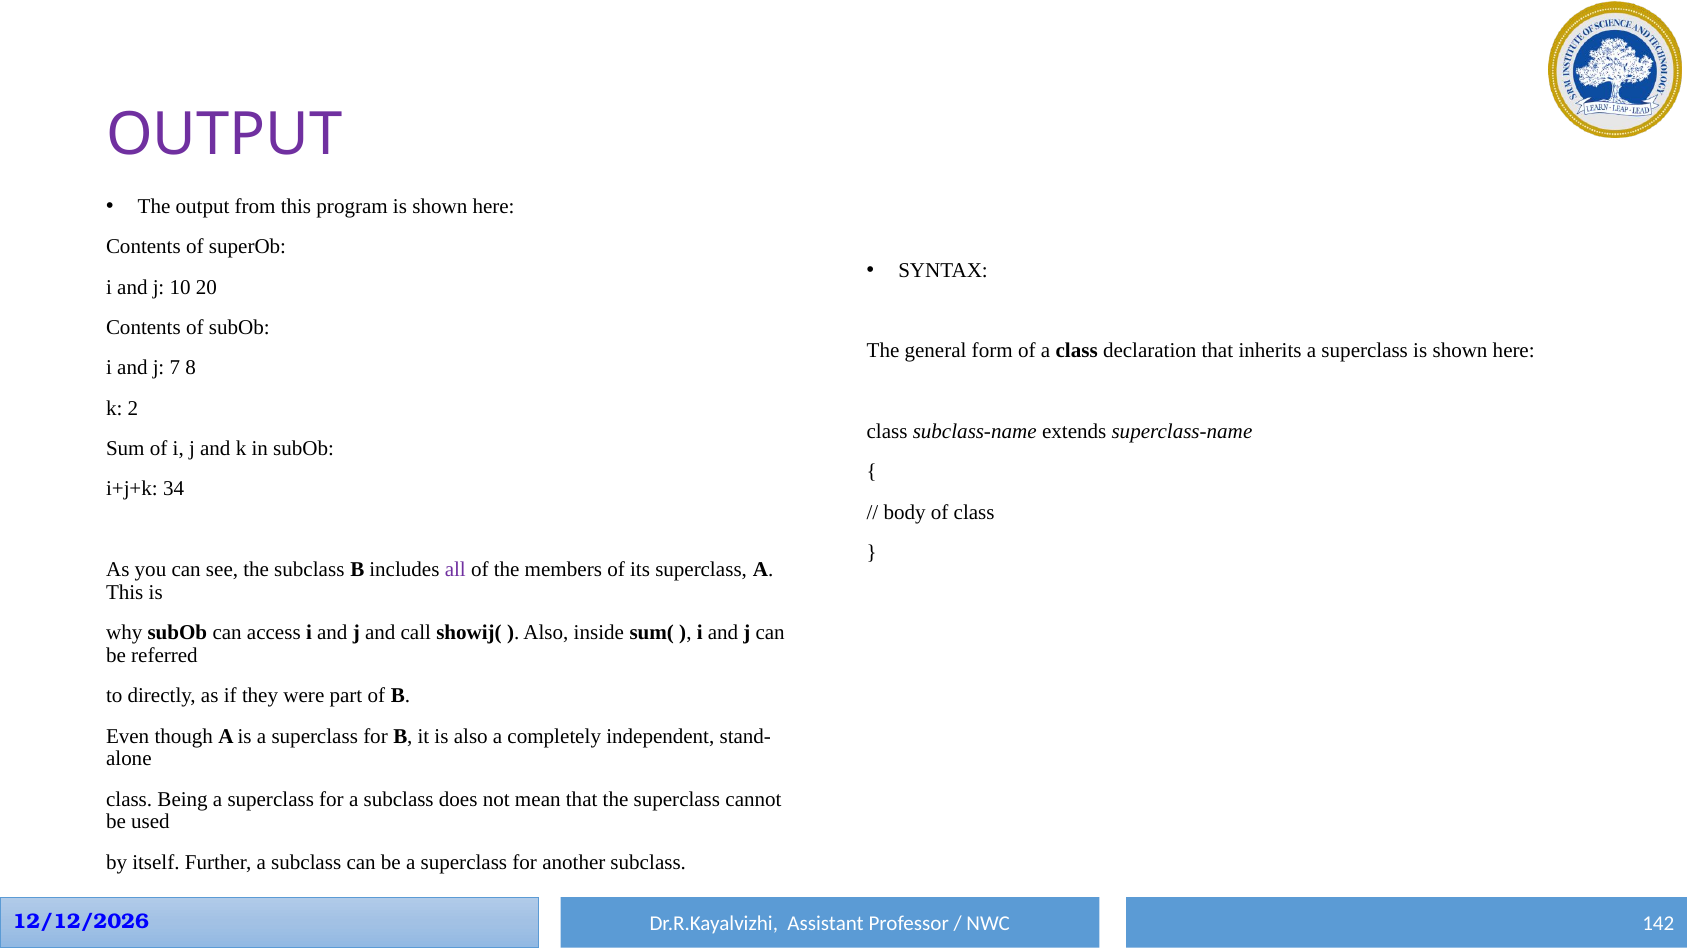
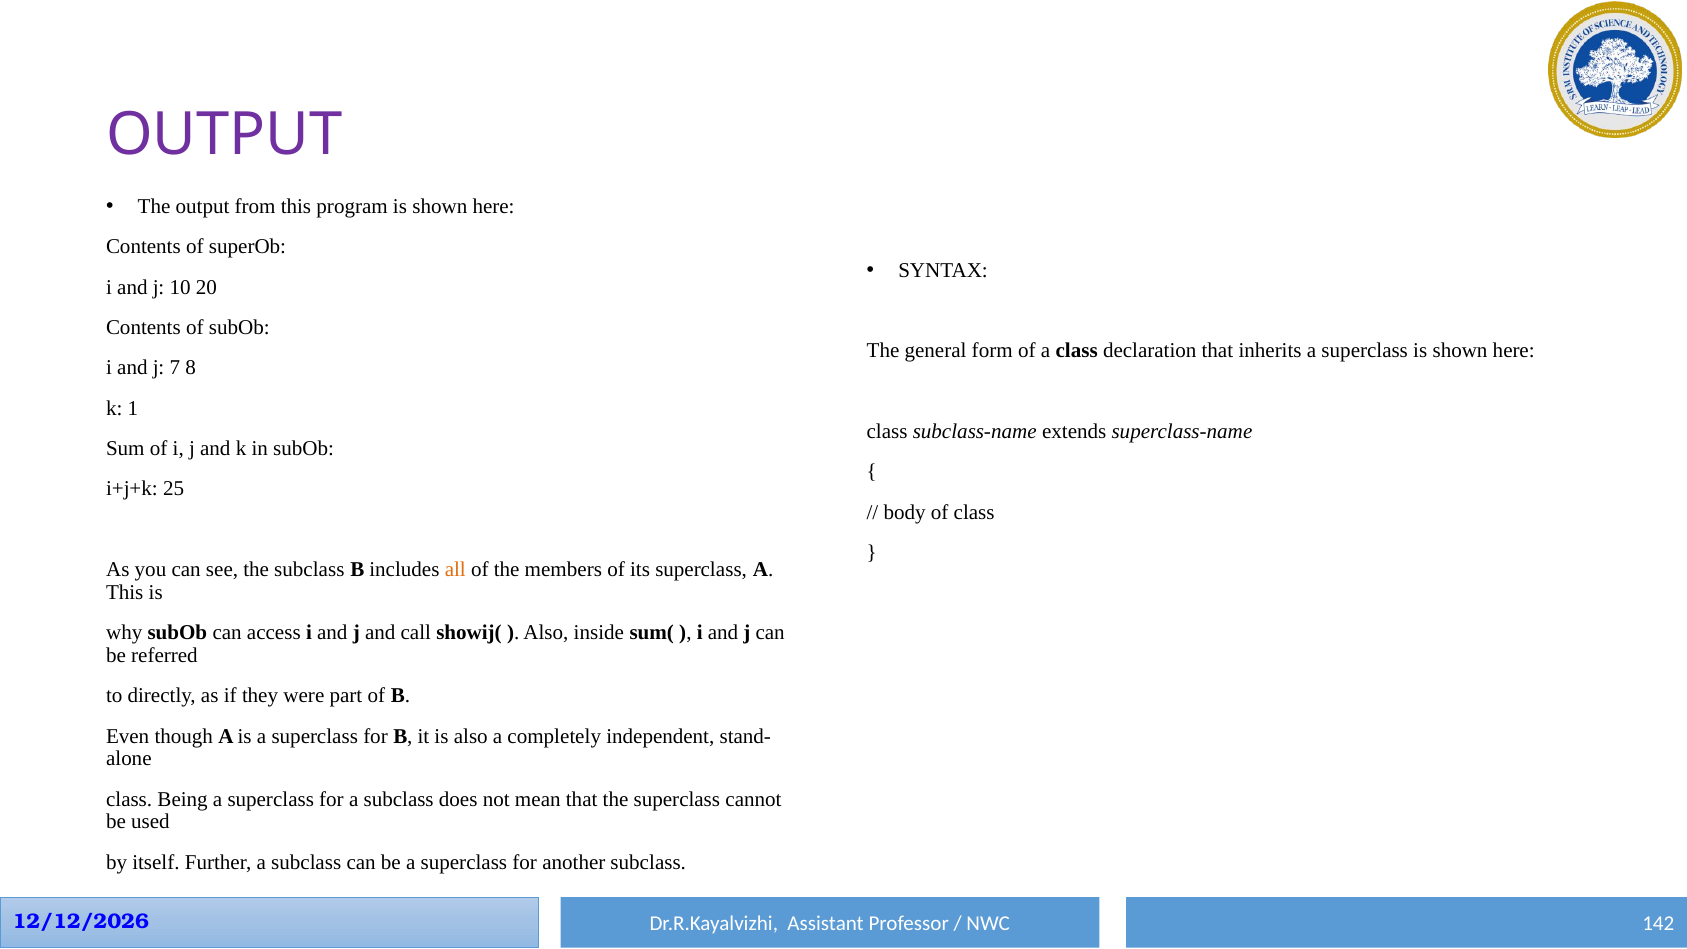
2: 2 -> 1
34: 34 -> 25
all colour: purple -> orange
